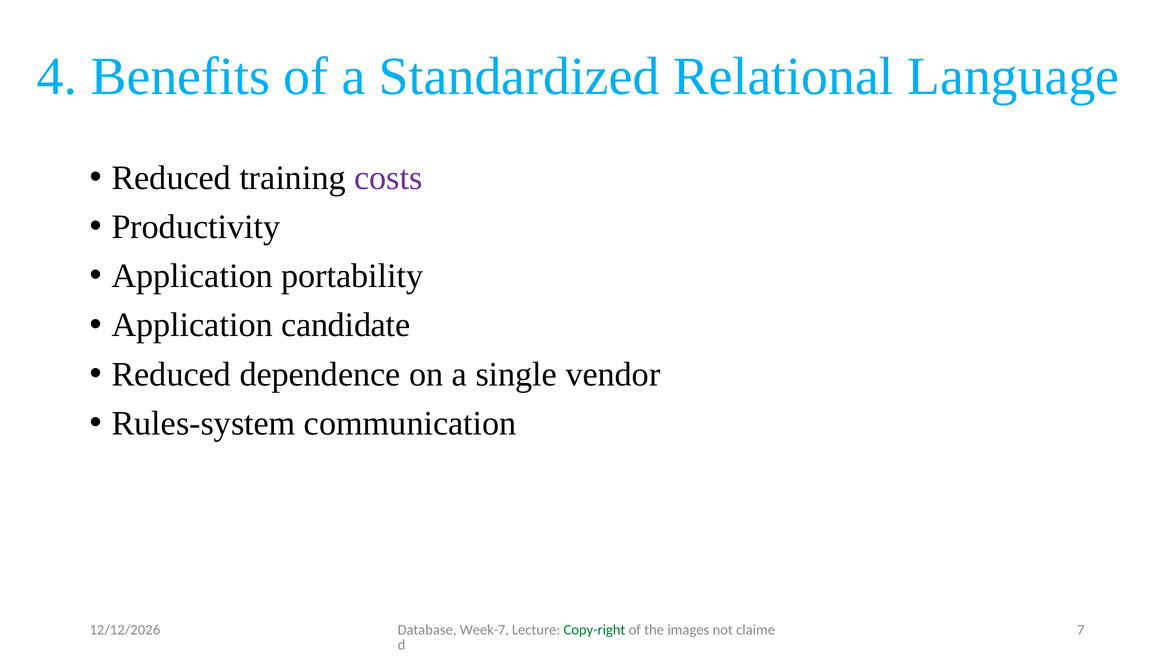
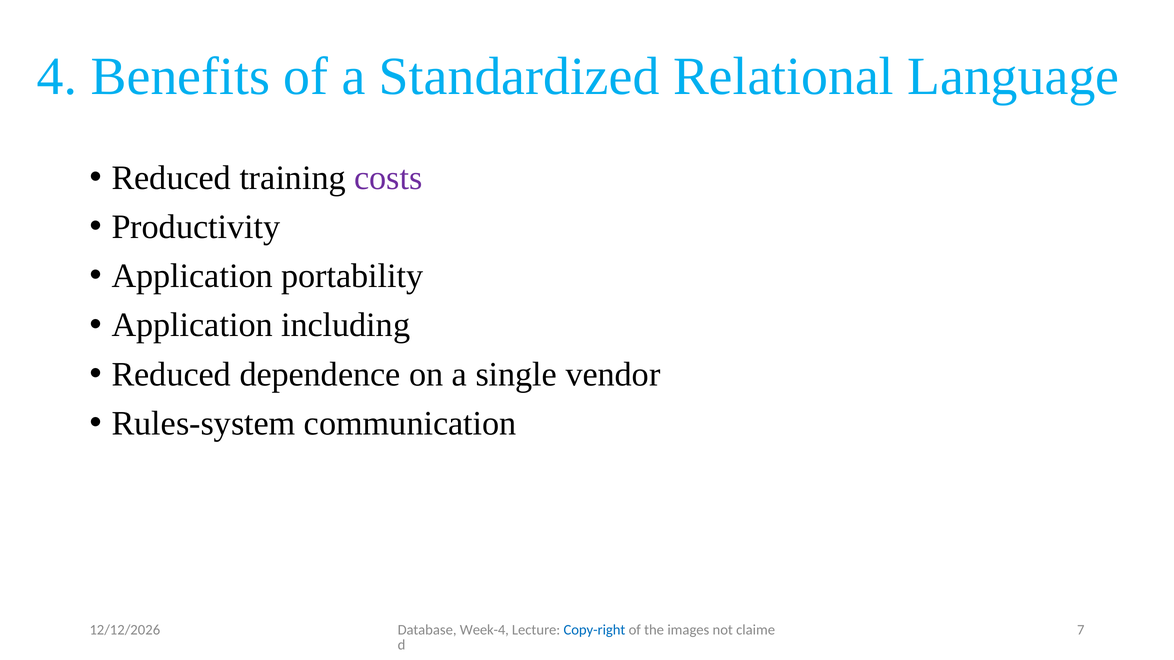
candidate: candidate -> including
Week-7: Week-7 -> Week-4
Copy-right colour: green -> blue
